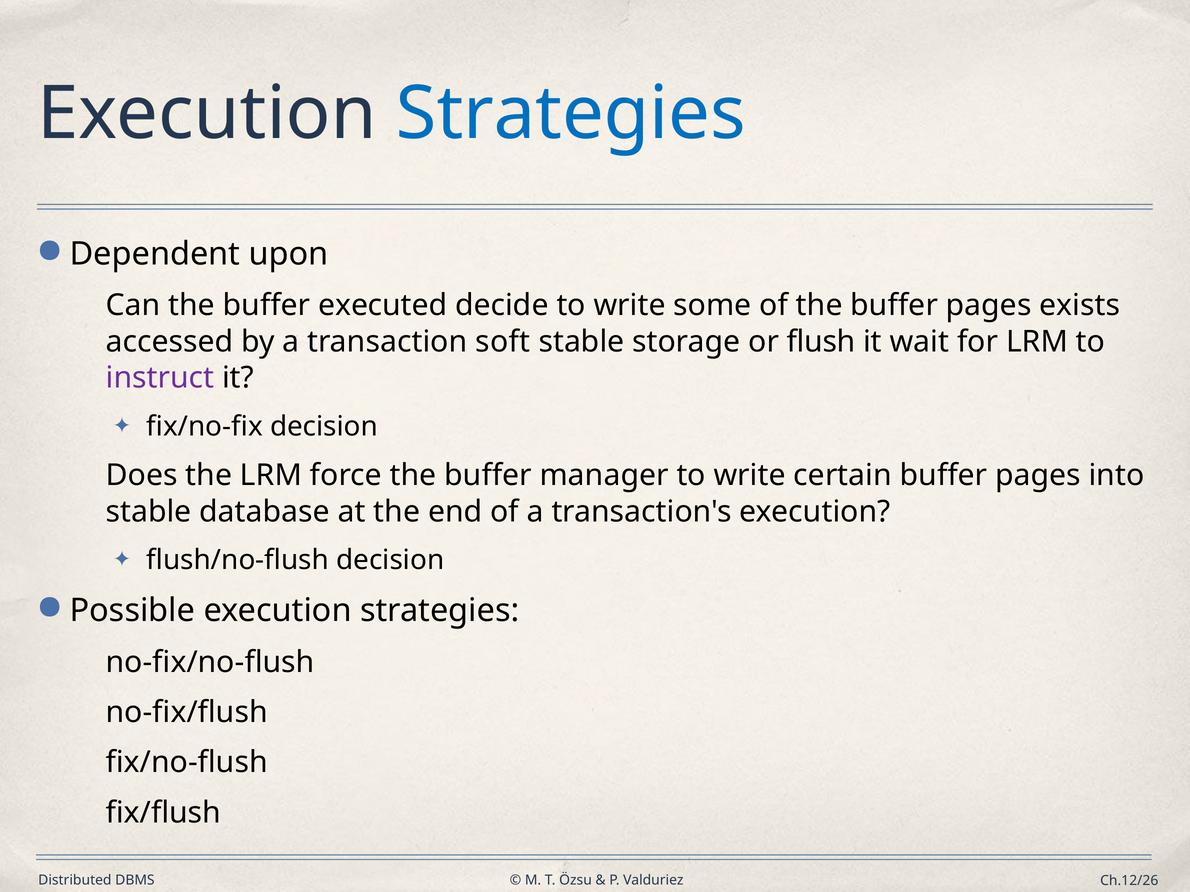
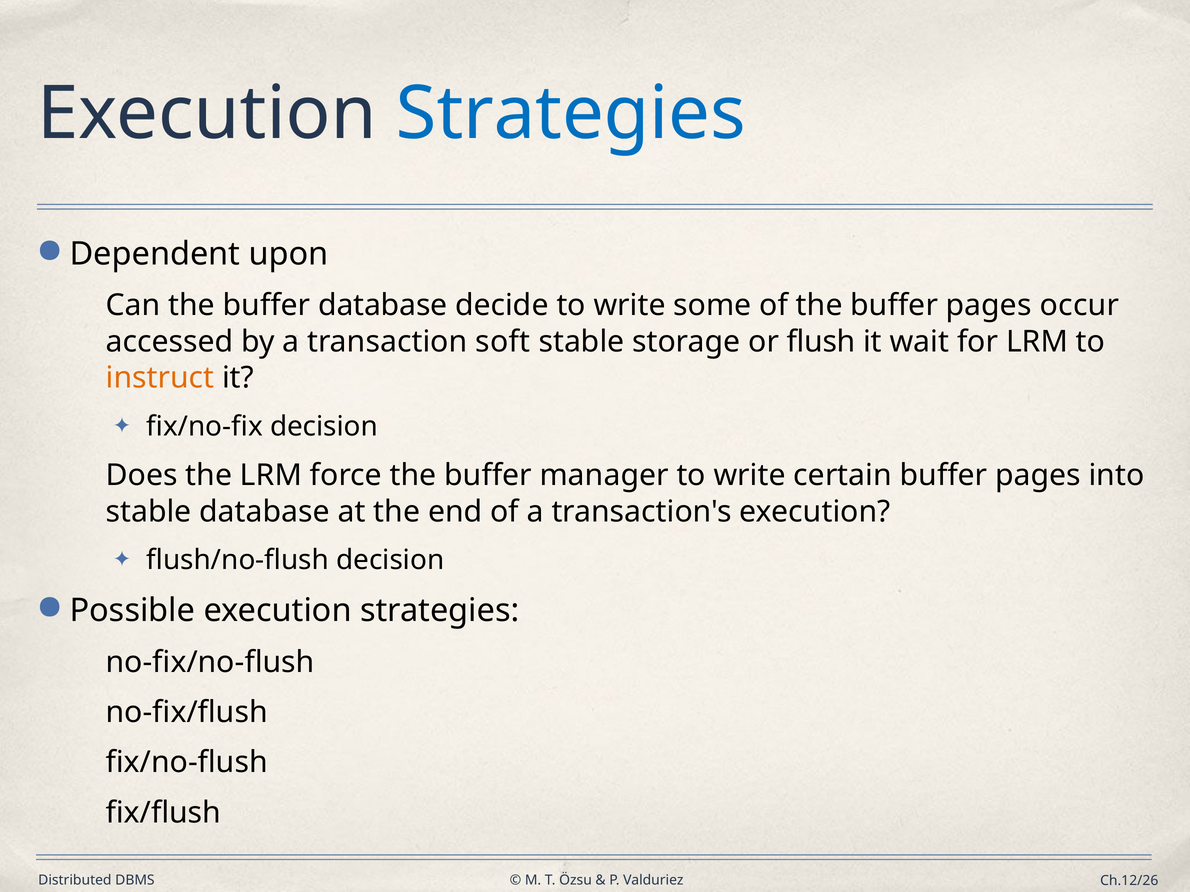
buffer executed: executed -> database
exists: exists -> occur
instruct colour: purple -> orange
